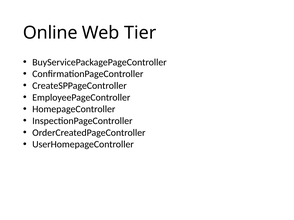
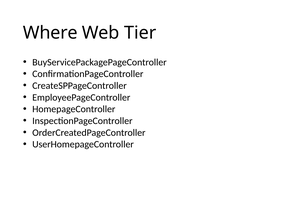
Online: Online -> Where
